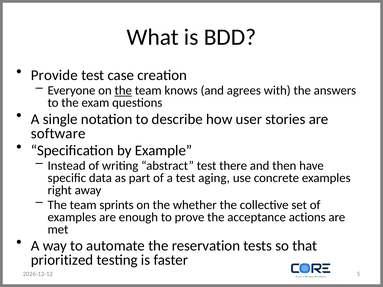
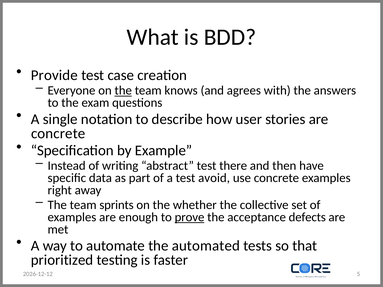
software at (58, 134): software -> concrete
aging: aging -> avoid
prove underline: none -> present
actions: actions -> defects
reservation: reservation -> automated
